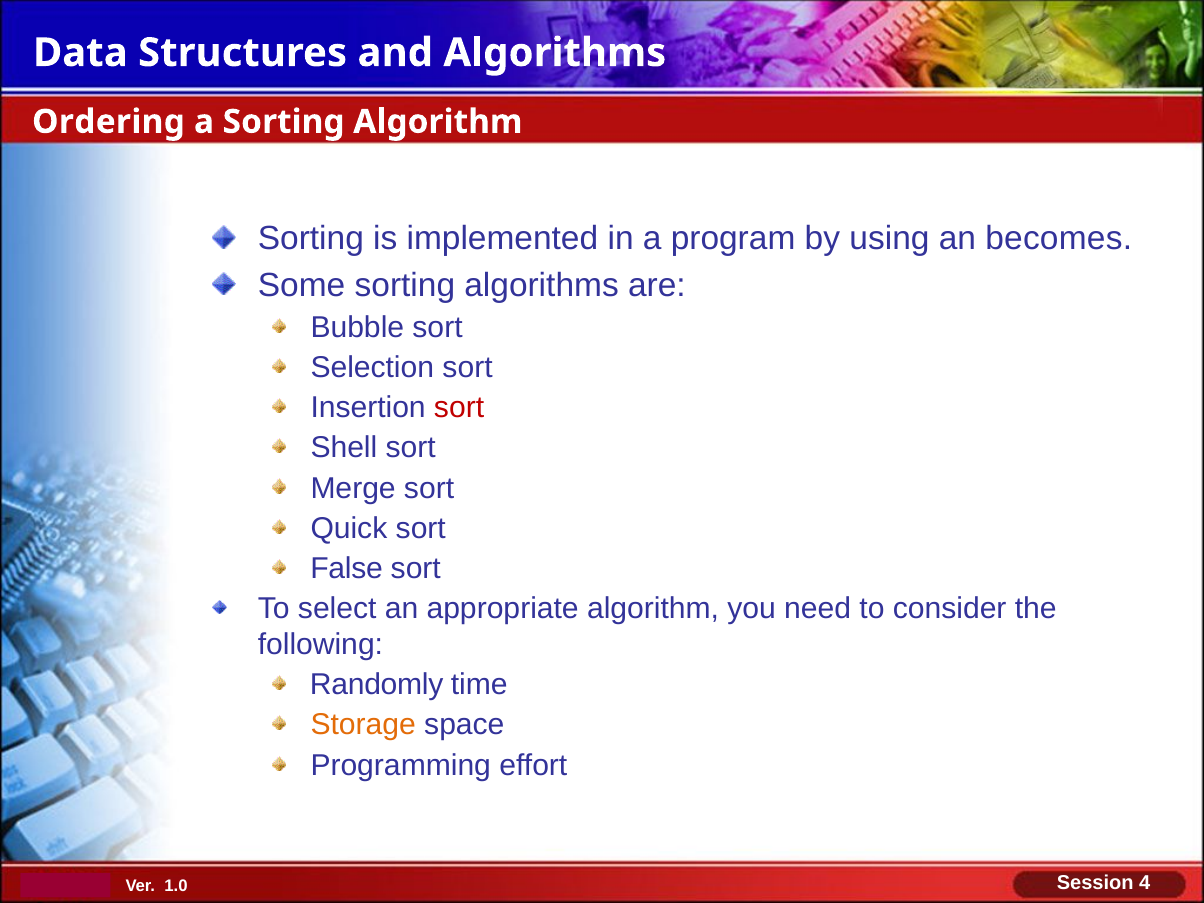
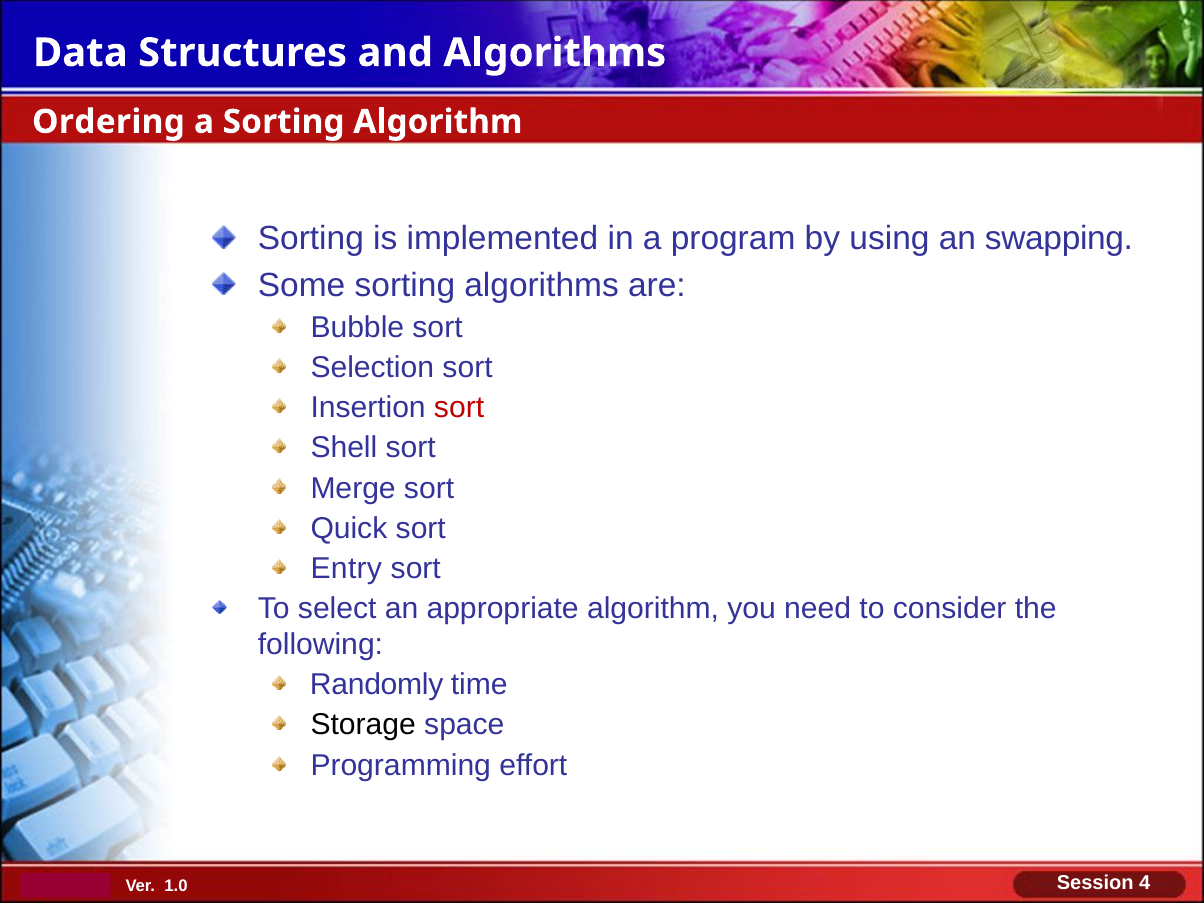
becomes: becomes -> swapping
False: False -> Entry
Storage colour: orange -> black
